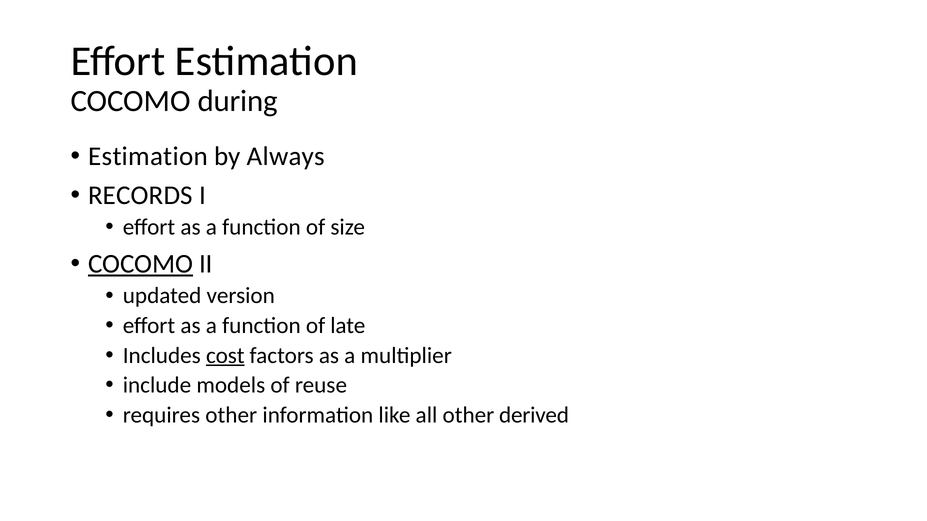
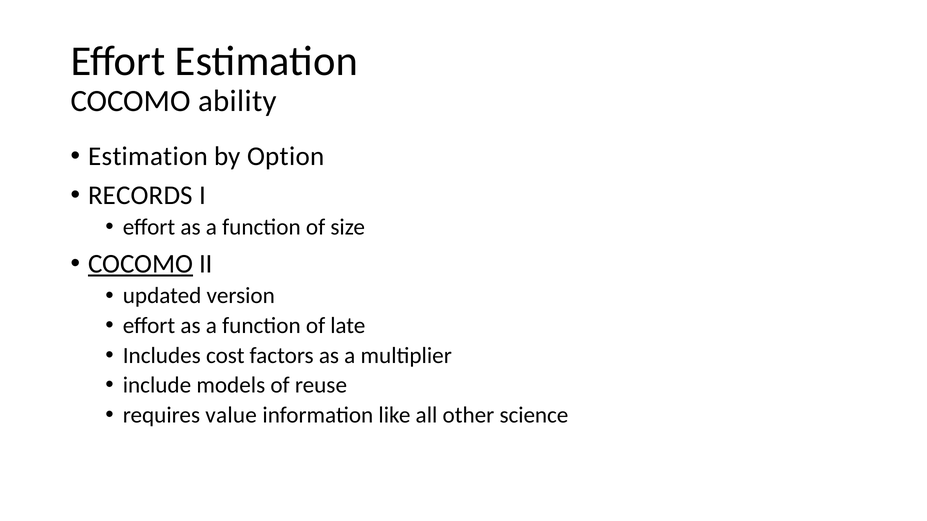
during: during -> ability
Always: Always -> Option
cost underline: present -> none
requires other: other -> value
derived: derived -> science
